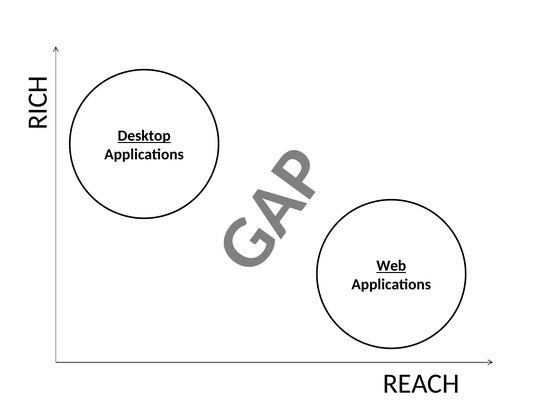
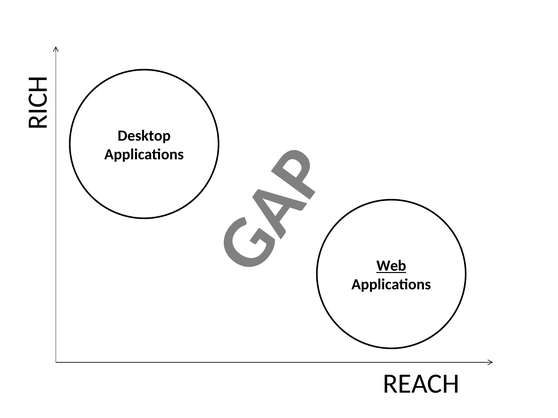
Desktop underline: present -> none
